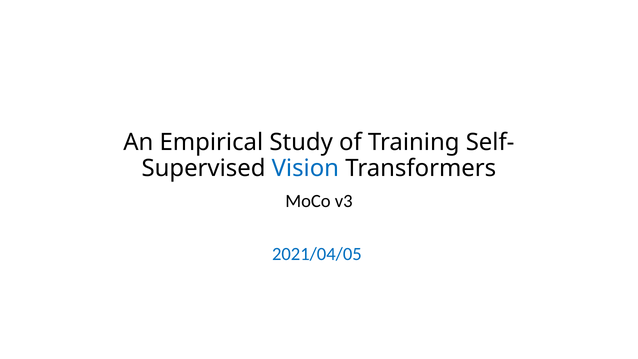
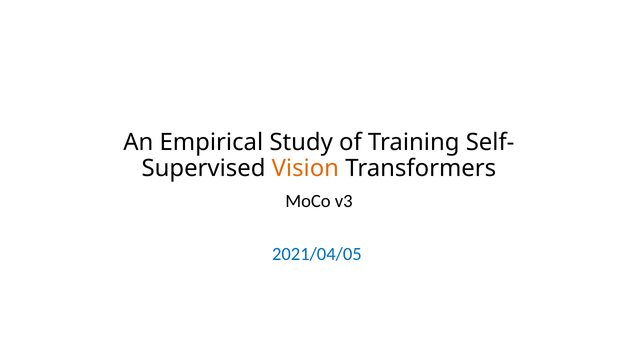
Vision colour: blue -> orange
